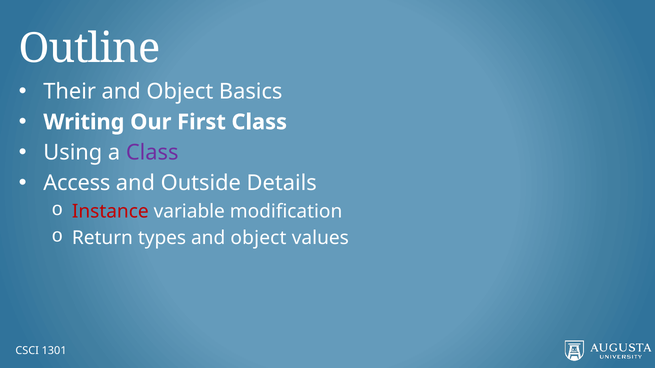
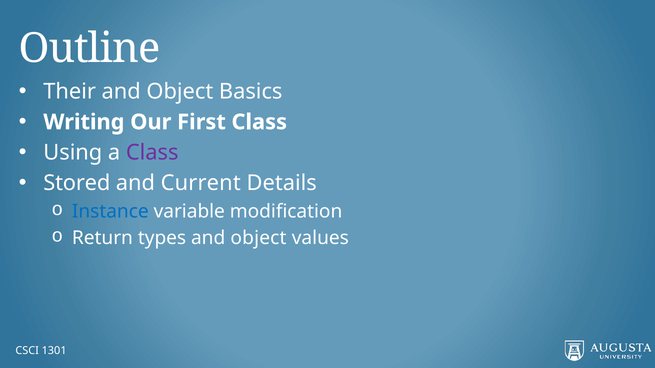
Access: Access -> Stored
Outside: Outside -> Current
Instance colour: red -> blue
